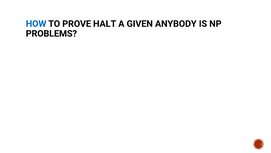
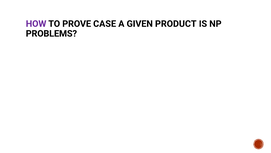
HOW colour: blue -> purple
HALT: HALT -> CASE
ANYBODY: ANYBODY -> PRODUCT
